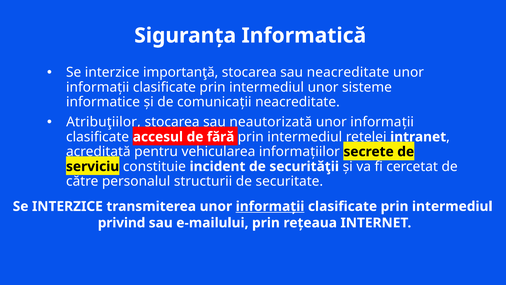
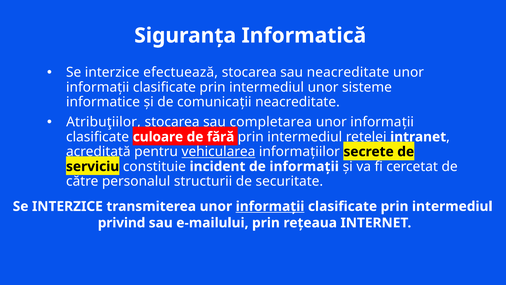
importanţă: importanţă -> efectuează
neautorizată: neautorizată -> completarea
accesul: accesul -> culoare
vehicularea underline: none -> present
de securităţii: securităţii -> informații
